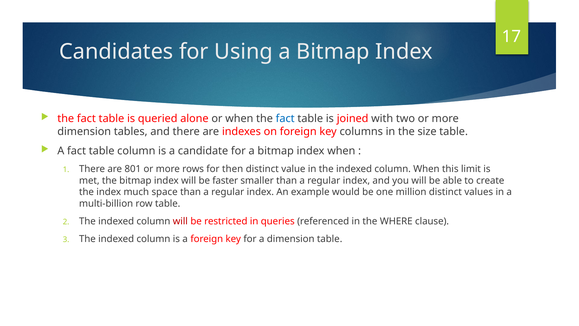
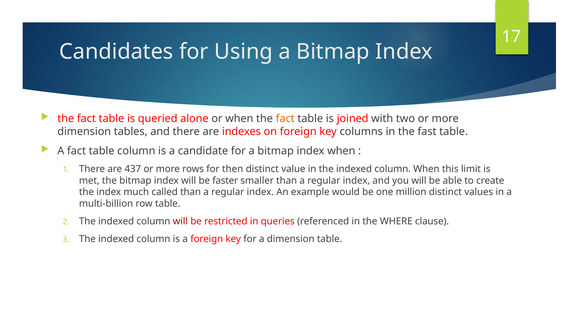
fact at (285, 119) colour: blue -> orange
size: size -> fast
801: 801 -> 437
space: space -> called
